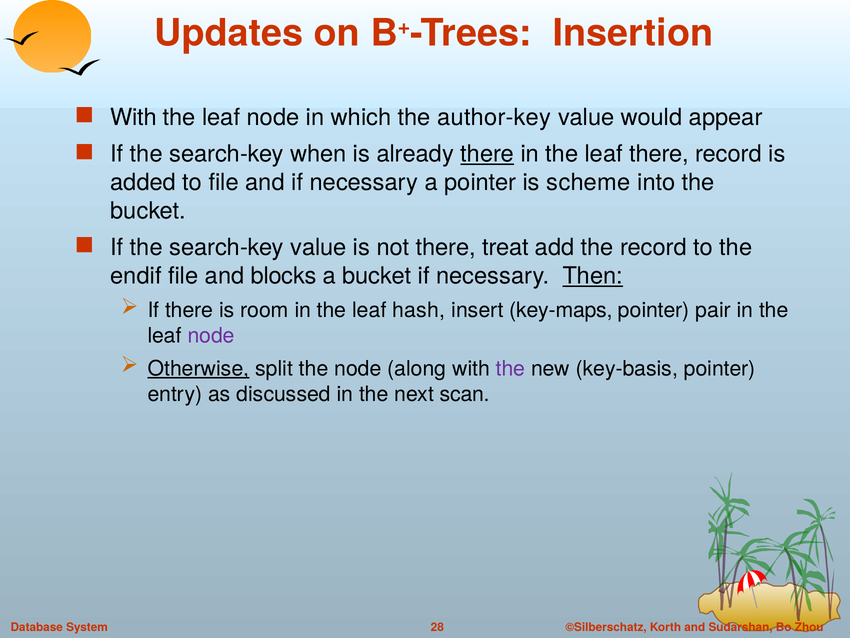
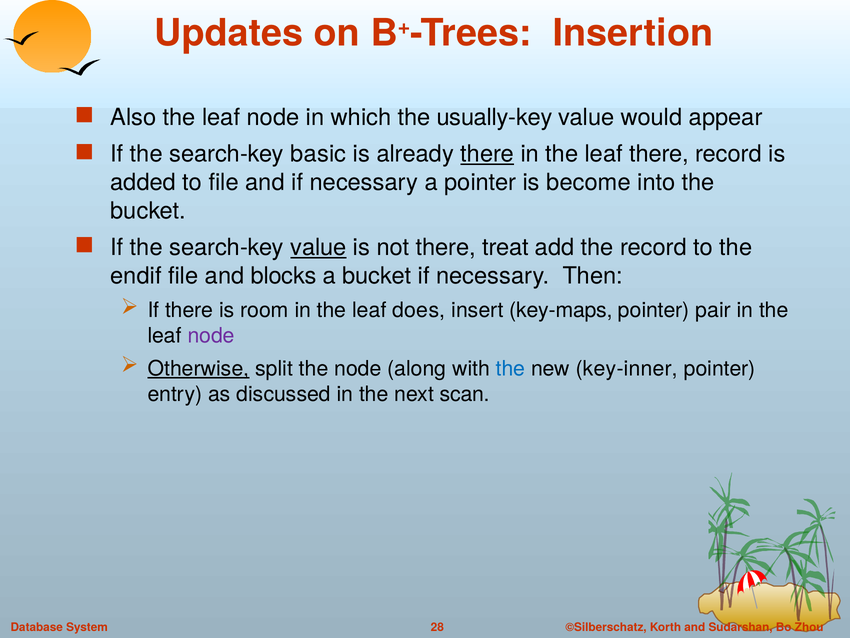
With at (133, 117): With -> Also
author-key: author-key -> usually-key
when: when -> basic
scheme: scheme -> become
value at (318, 247) underline: none -> present
Then underline: present -> none
hash: hash -> does
the at (510, 368) colour: purple -> blue
key-basis: key-basis -> key-inner
